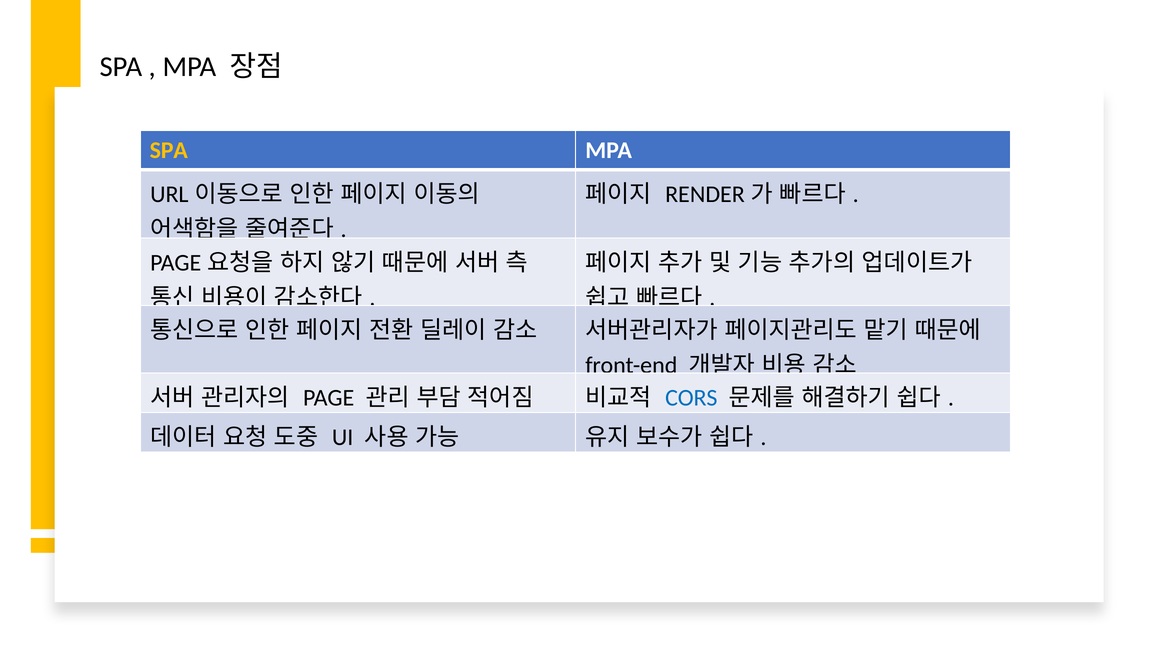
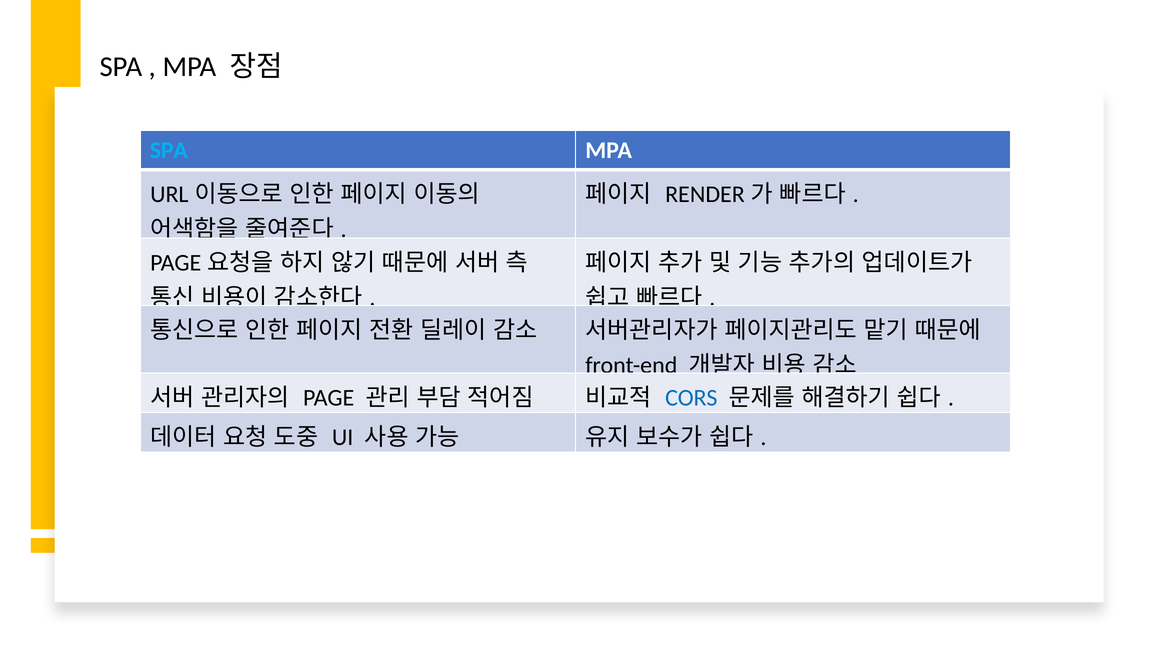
SPA at (169, 151) colour: yellow -> light blue
